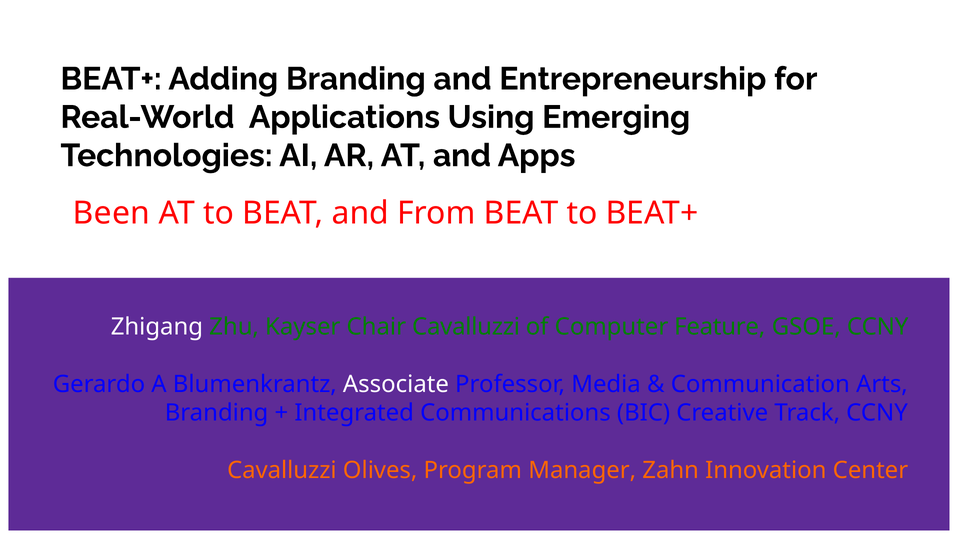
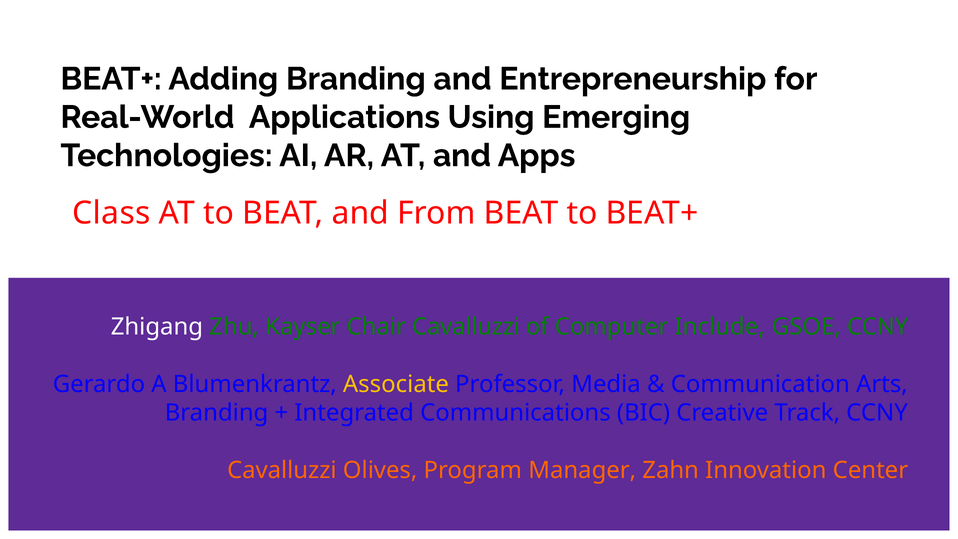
Been: Been -> Class
Feature: Feature -> Include
Associate colour: white -> yellow
